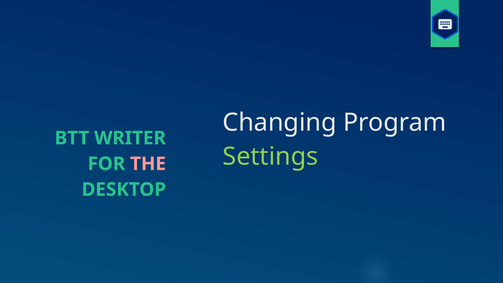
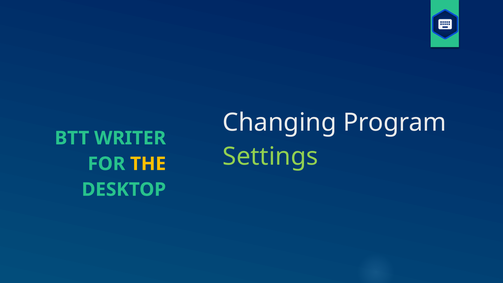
THE colour: pink -> yellow
